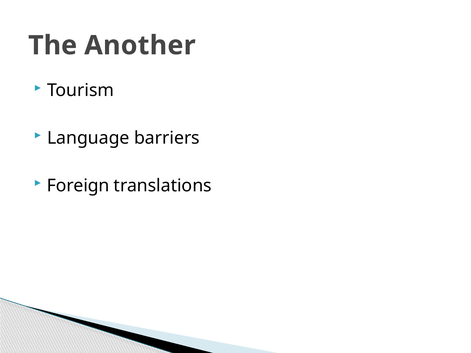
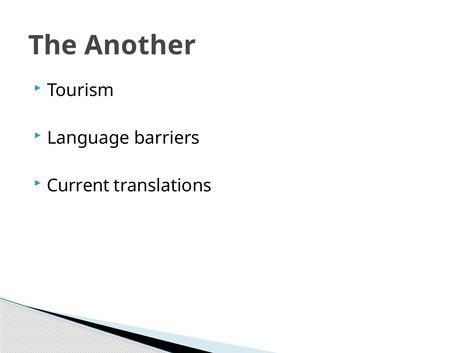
Foreign: Foreign -> Current
